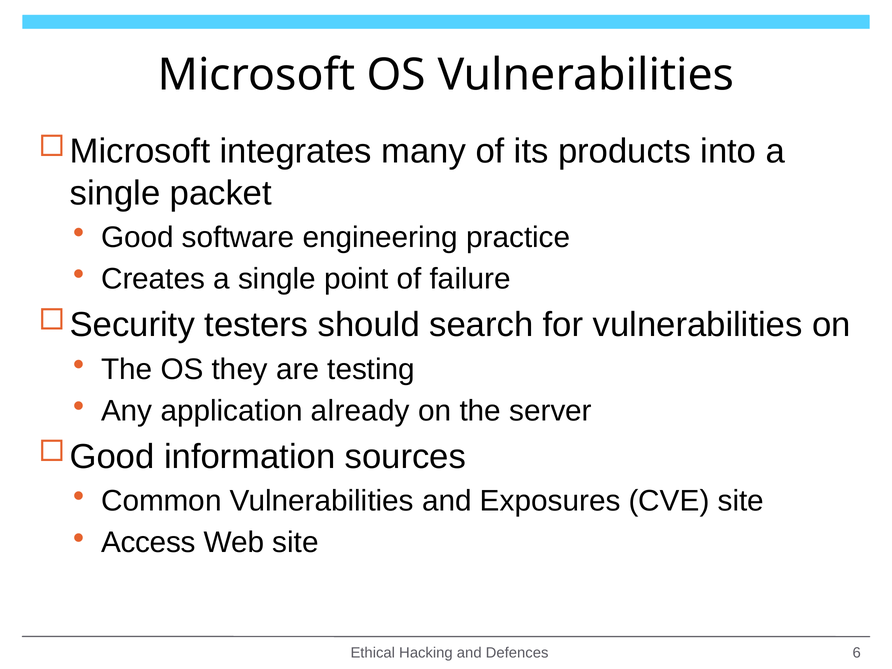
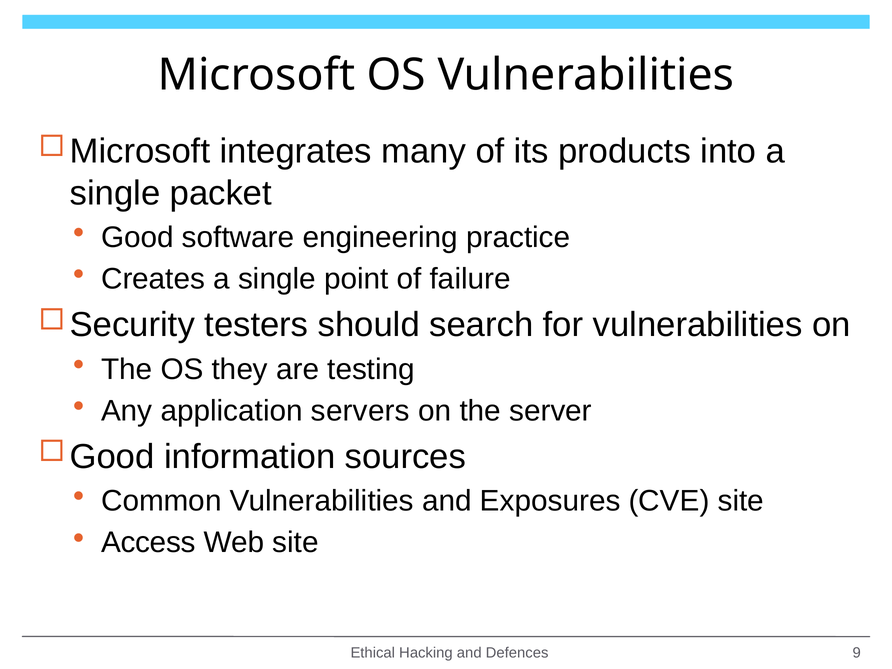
already: already -> servers
6: 6 -> 9
